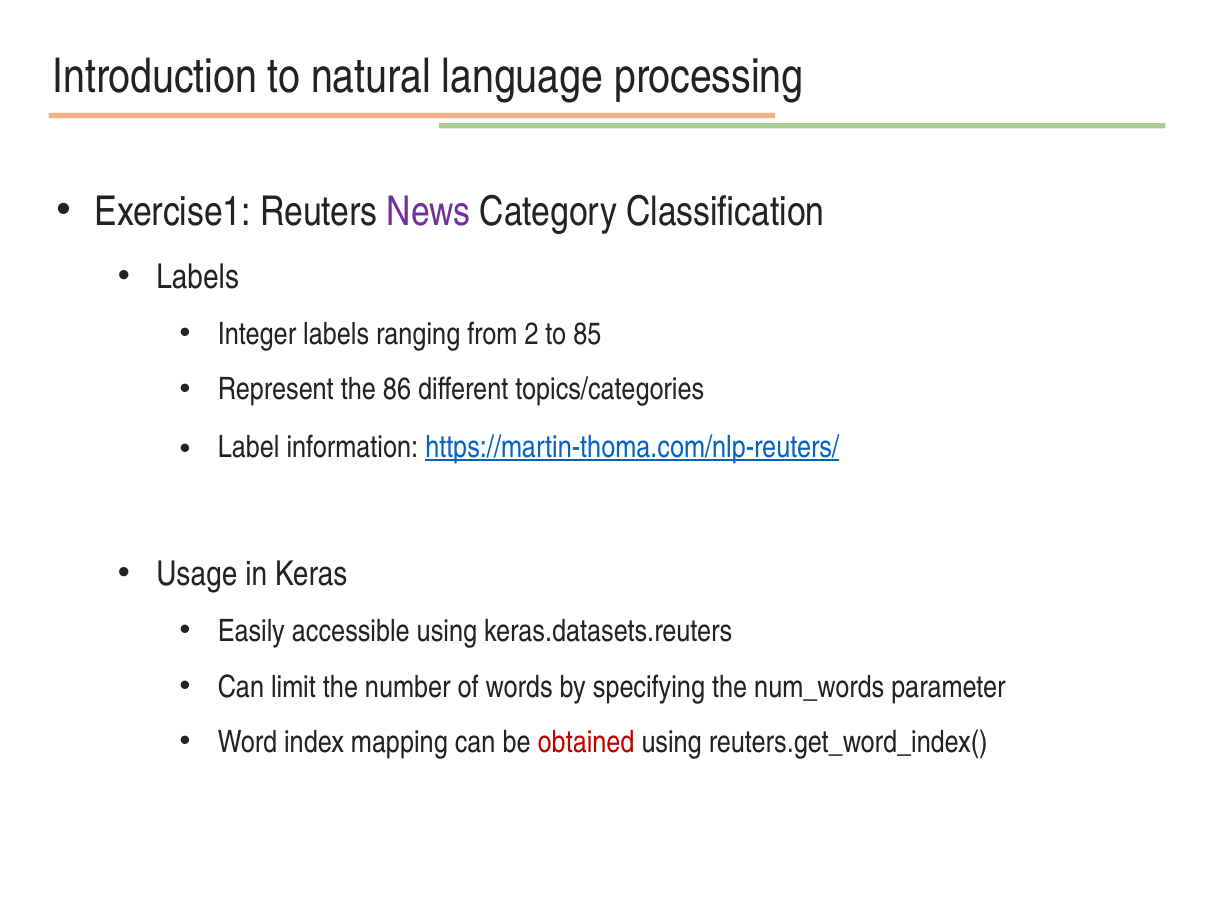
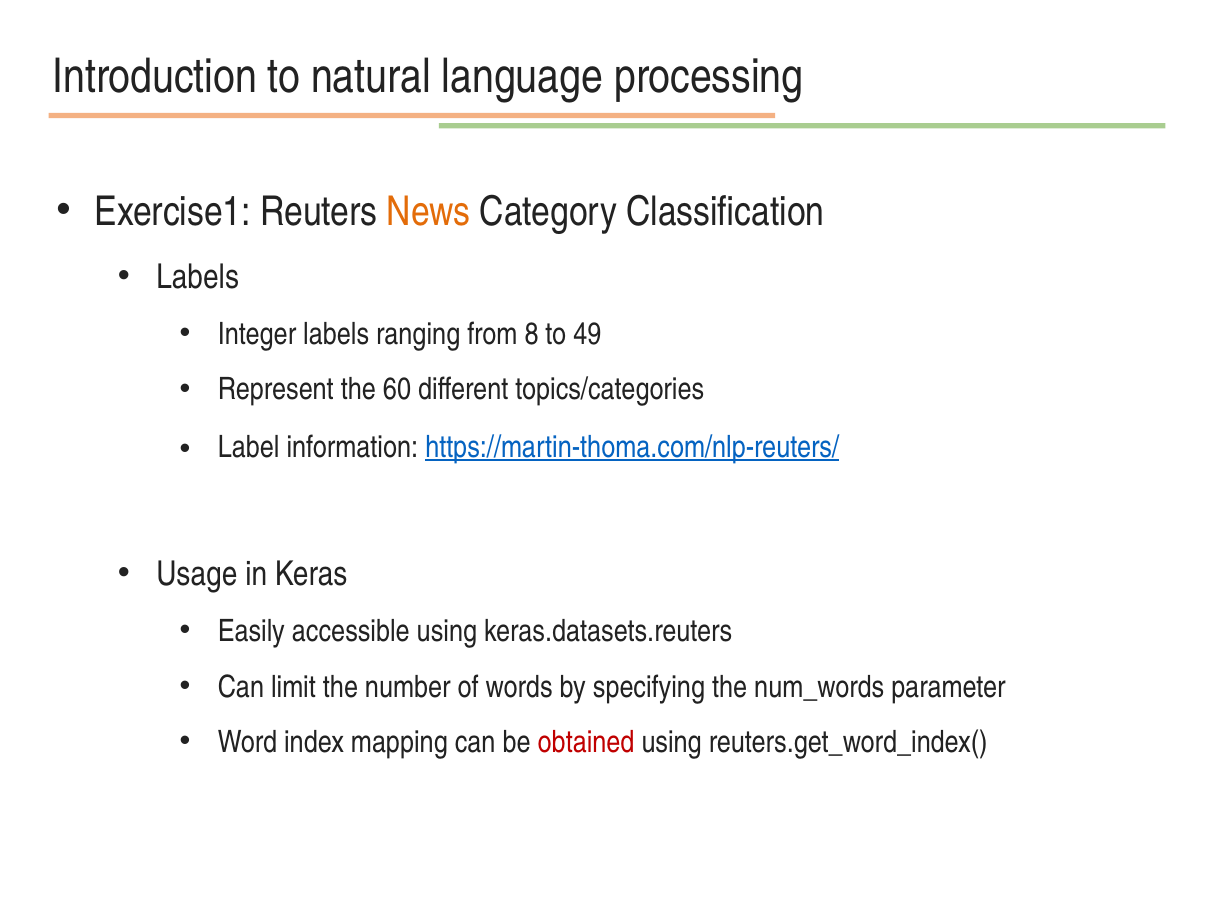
News colour: purple -> orange
2: 2 -> 8
85: 85 -> 49
86: 86 -> 60
